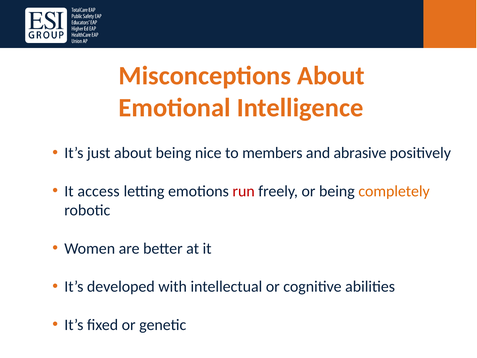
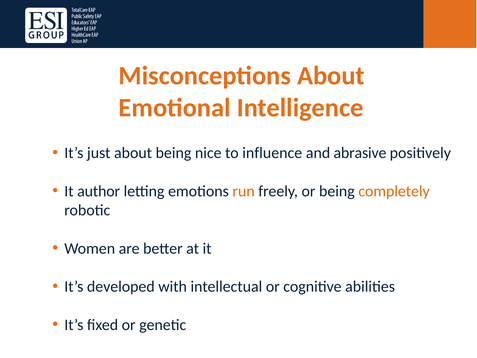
members: members -> influence
access: access -> author
run colour: red -> orange
